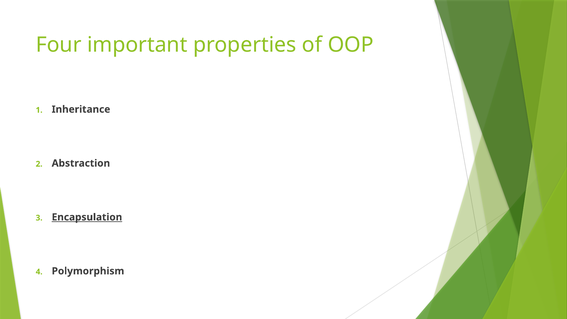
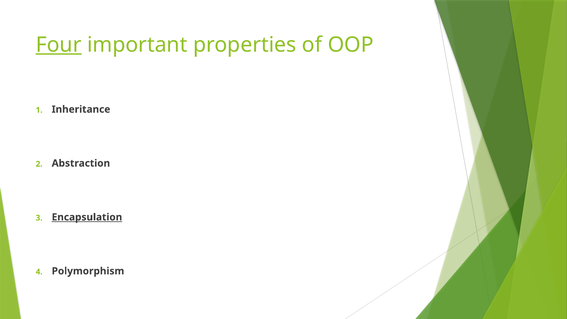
Four underline: none -> present
